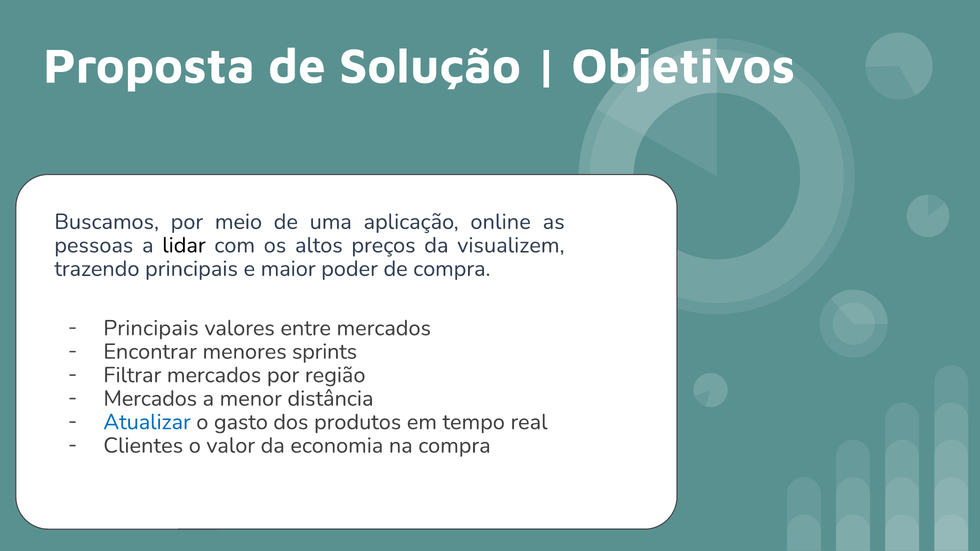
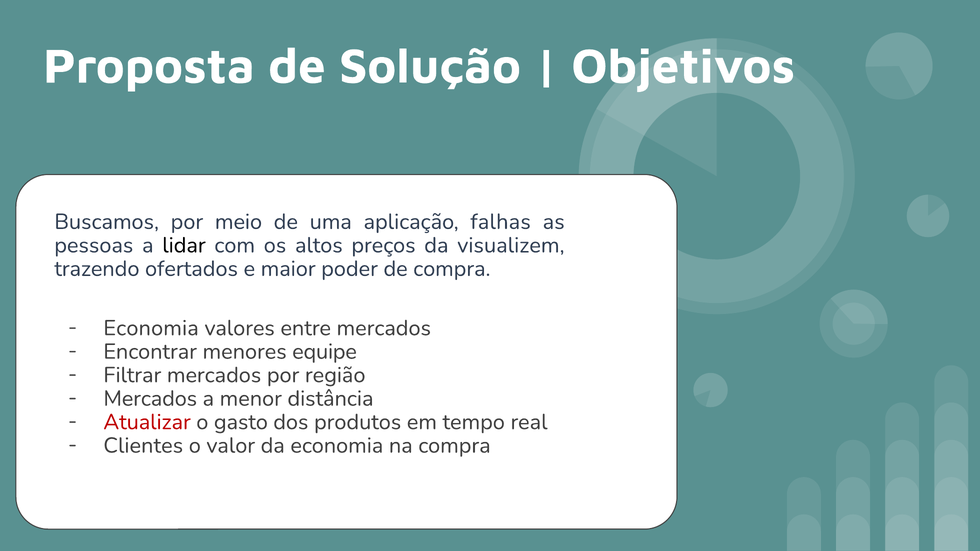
online: online -> falhas
trazendo principais: principais -> ofertados
Principais at (151, 328): Principais -> Economia
sprints: sprints -> equipe
Atualizar colour: blue -> red
